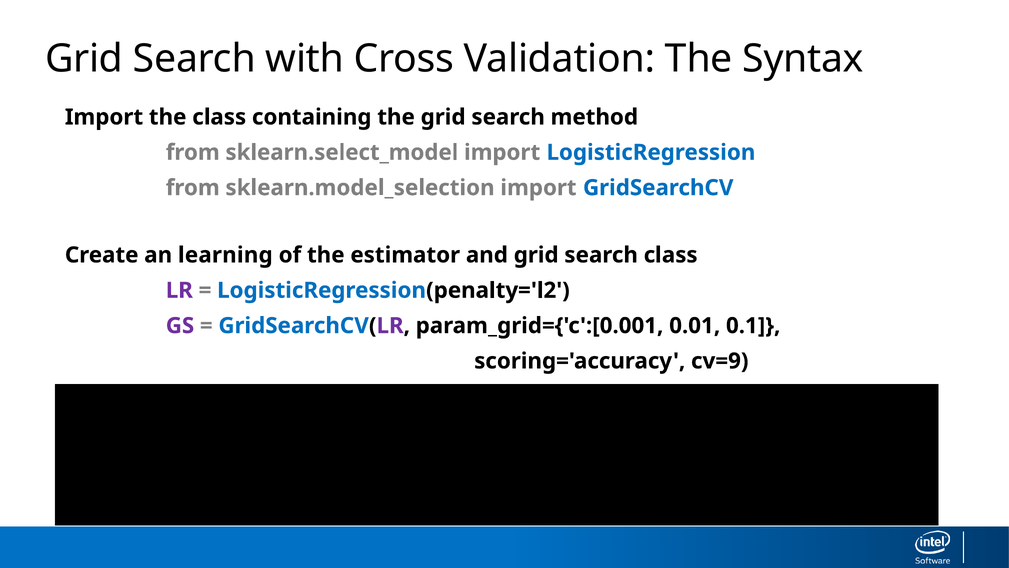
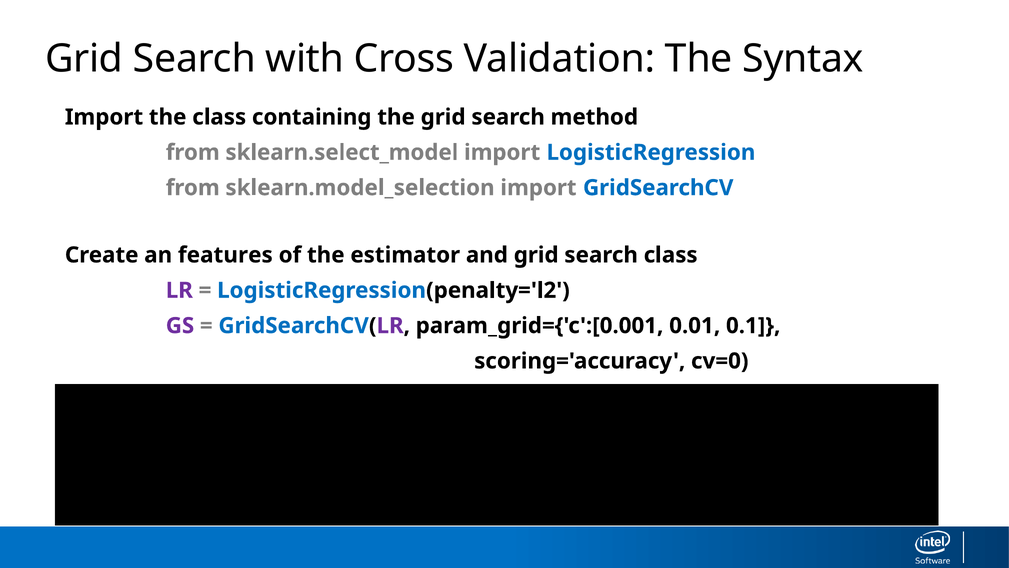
learning: learning -> features
cv=9: cv=9 -> cv=0
